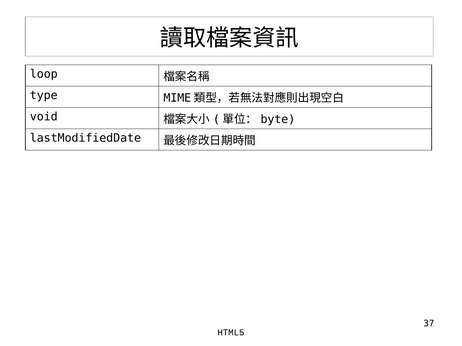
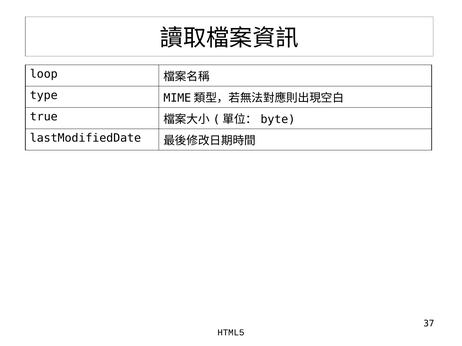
void: void -> true
